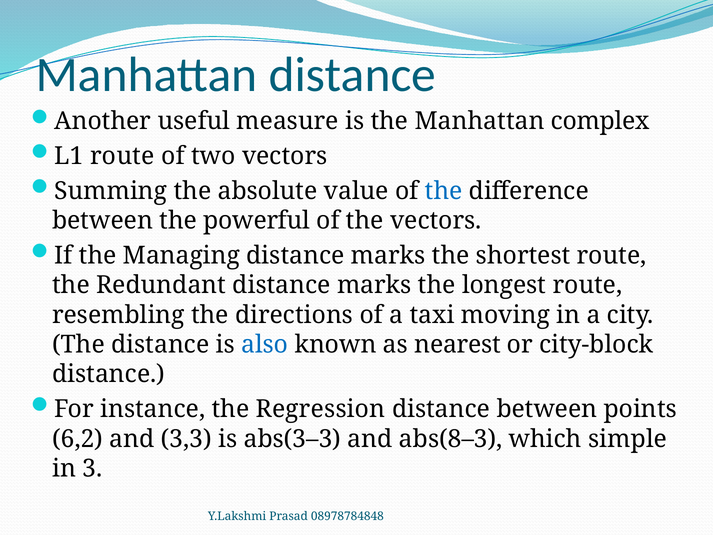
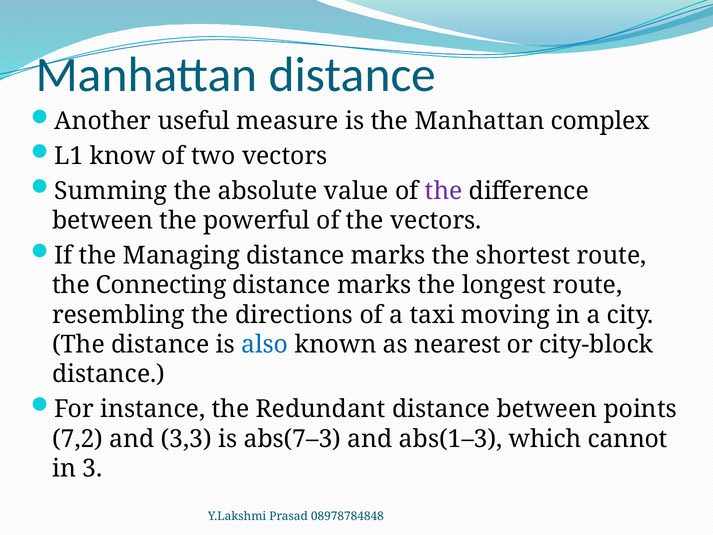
L1 route: route -> know
the at (444, 191) colour: blue -> purple
Redundant: Redundant -> Connecting
Regression: Regression -> Redundant
6,2: 6,2 -> 7,2
abs(3–3: abs(3–3 -> abs(7–3
abs(8–3: abs(8–3 -> abs(1–3
simple: simple -> cannot
